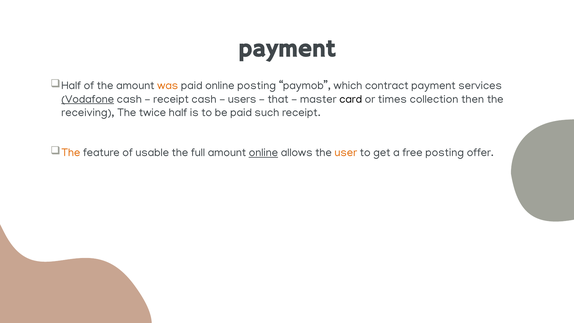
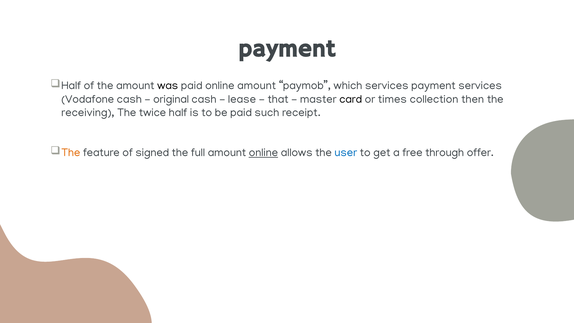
was colour: orange -> black
online posting: posting -> amount
which contract: contract -> services
Vodafone underline: present -> none
receipt at (171, 99): receipt -> original
users: users -> lease
usable: usable -> signed
user colour: orange -> blue
free posting: posting -> through
